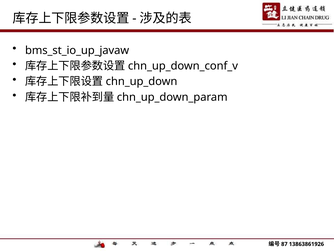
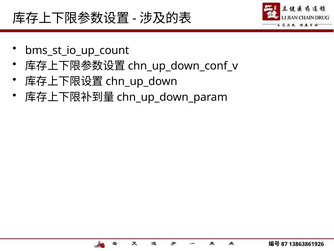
bms_st_io_up_javaw: bms_st_io_up_javaw -> bms_st_io_up_count
